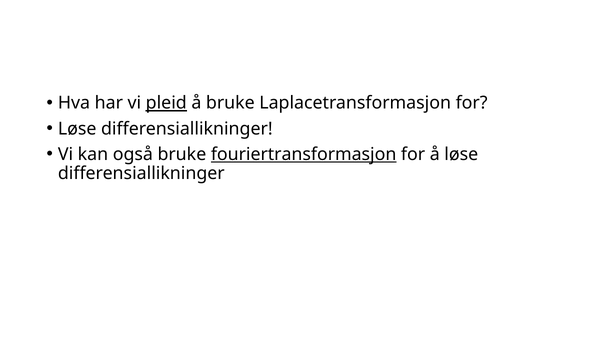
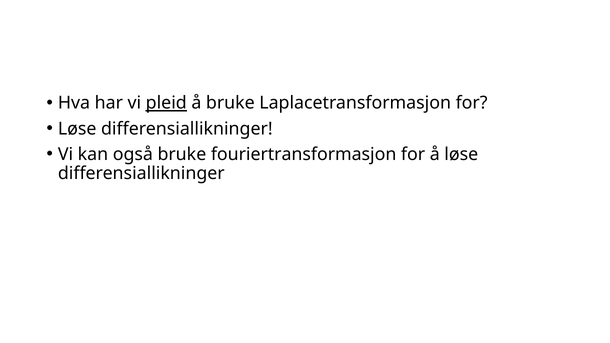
fouriertransformasjon underline: present -> none
